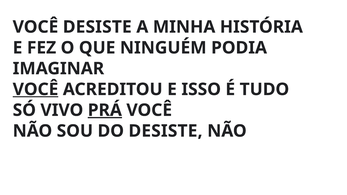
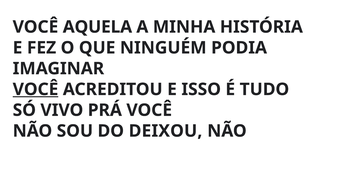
VOCÊ DESISTE: DESISTE -> AQUELA
PRÁ underline: present -> none
DO DESISTE: DESISTE -> DEIXOU
